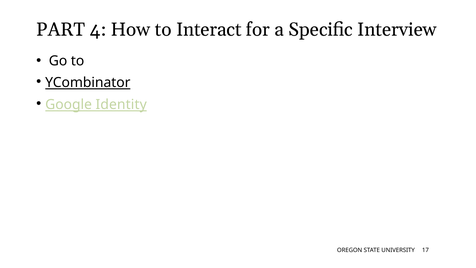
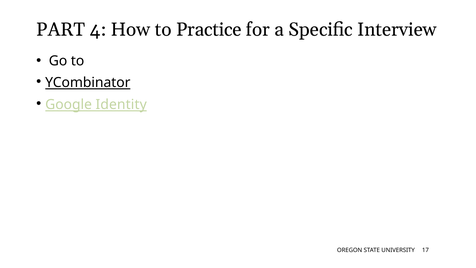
Interact: Interact -> Practice
